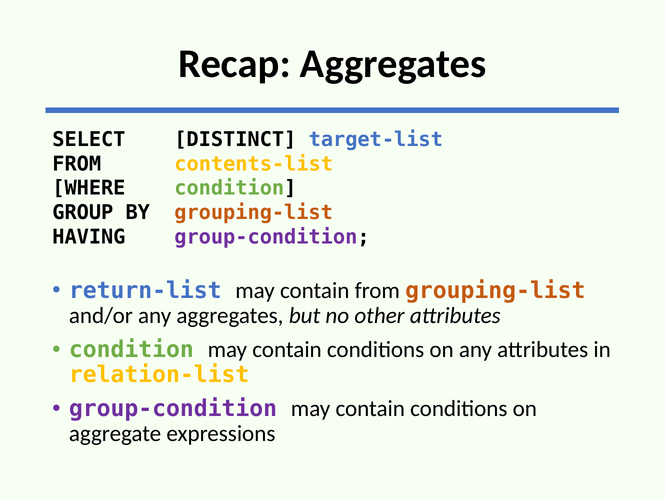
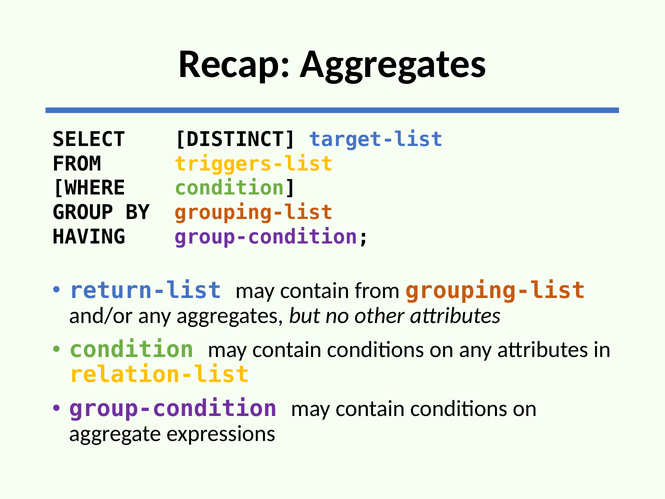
contents-list: contents-list -> triggers-list
